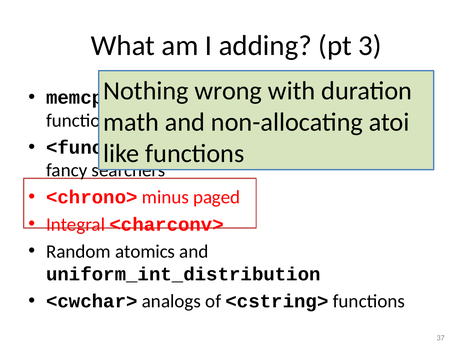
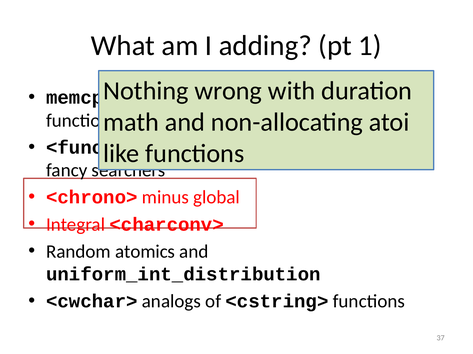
3: 3 -> 1
paged: paged -> global
